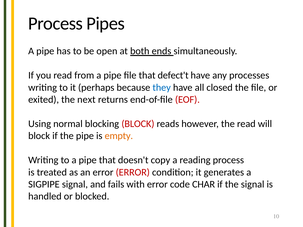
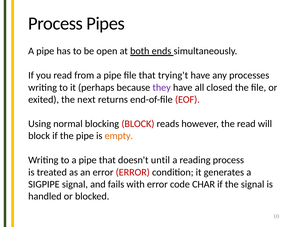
defect't: defect't -> trying't
they colour: blue -> purple
copy: copy -> until
